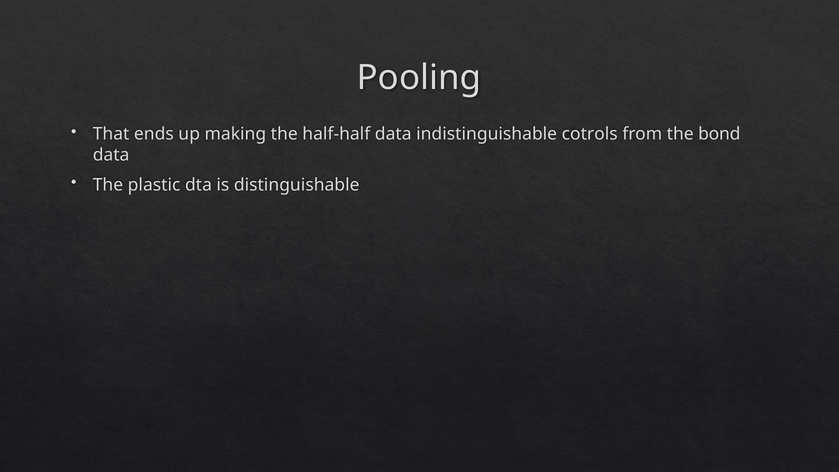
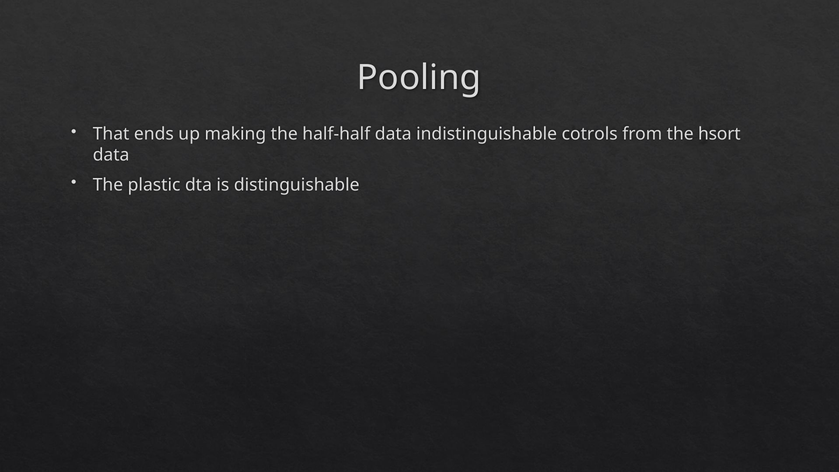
bond: bond -> hsort
